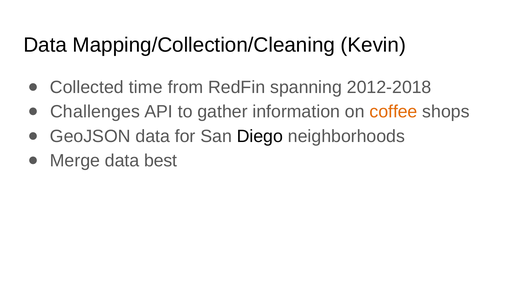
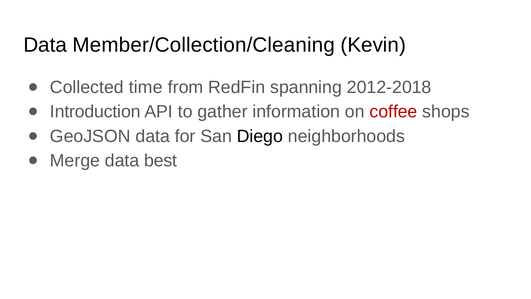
Mapping/Collection/Cleaning: Mapping/Collection/Cleaning -> Member/Collection/Cleaning
Challenges: Challenges -> Introduction
coffee colour: orange -> red
